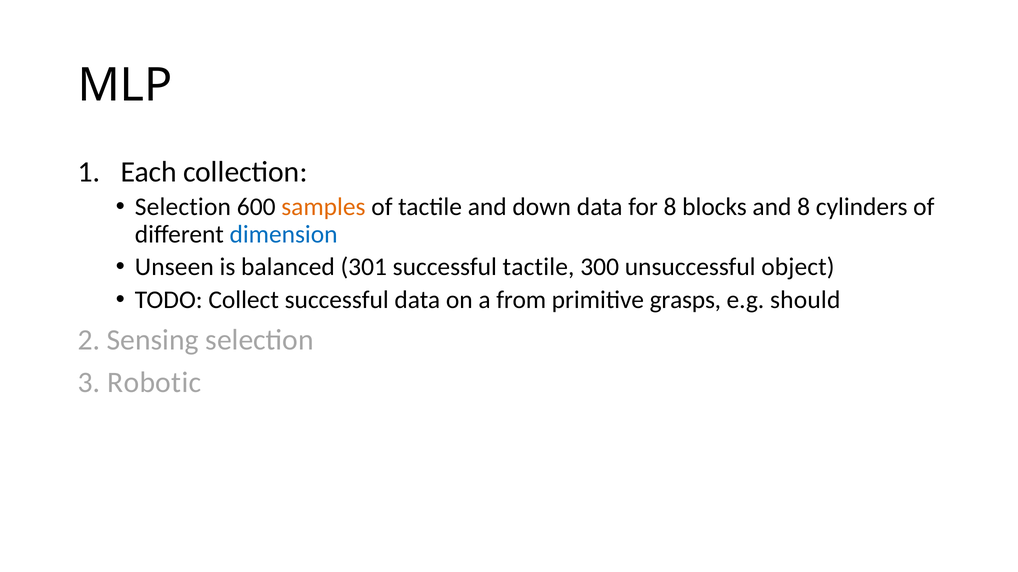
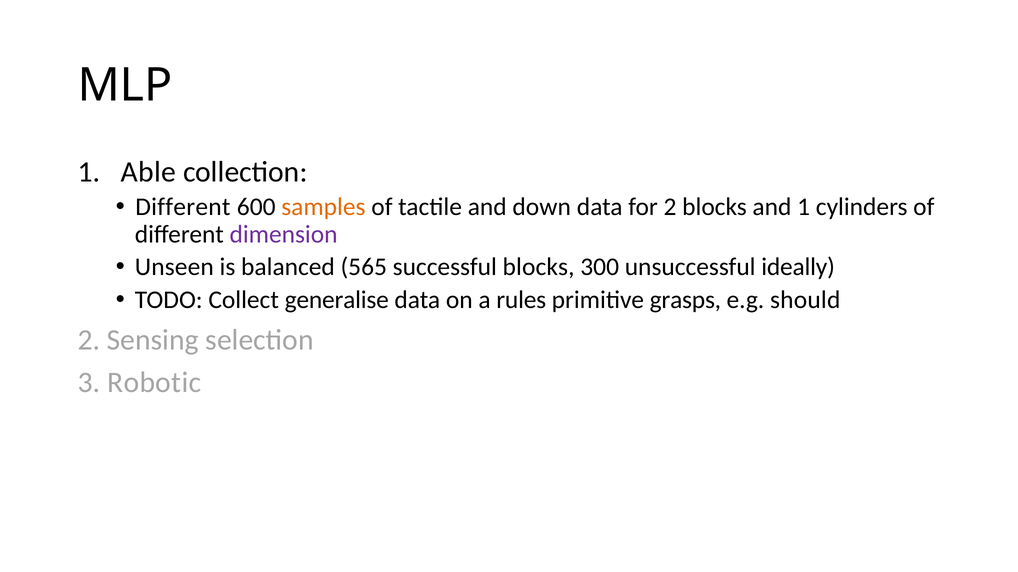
Each: Each -> Able
Selection at (183, 207): Selection -> Different
for 8: 8 -> 2
and 8: 8 -> 1
dimension colour: blue -> purple
301: 301 -> 565
successful tactile: tactile -> blocks
object: object -> ideally
Collect successful: successful -> generalise
from: from -> rules
